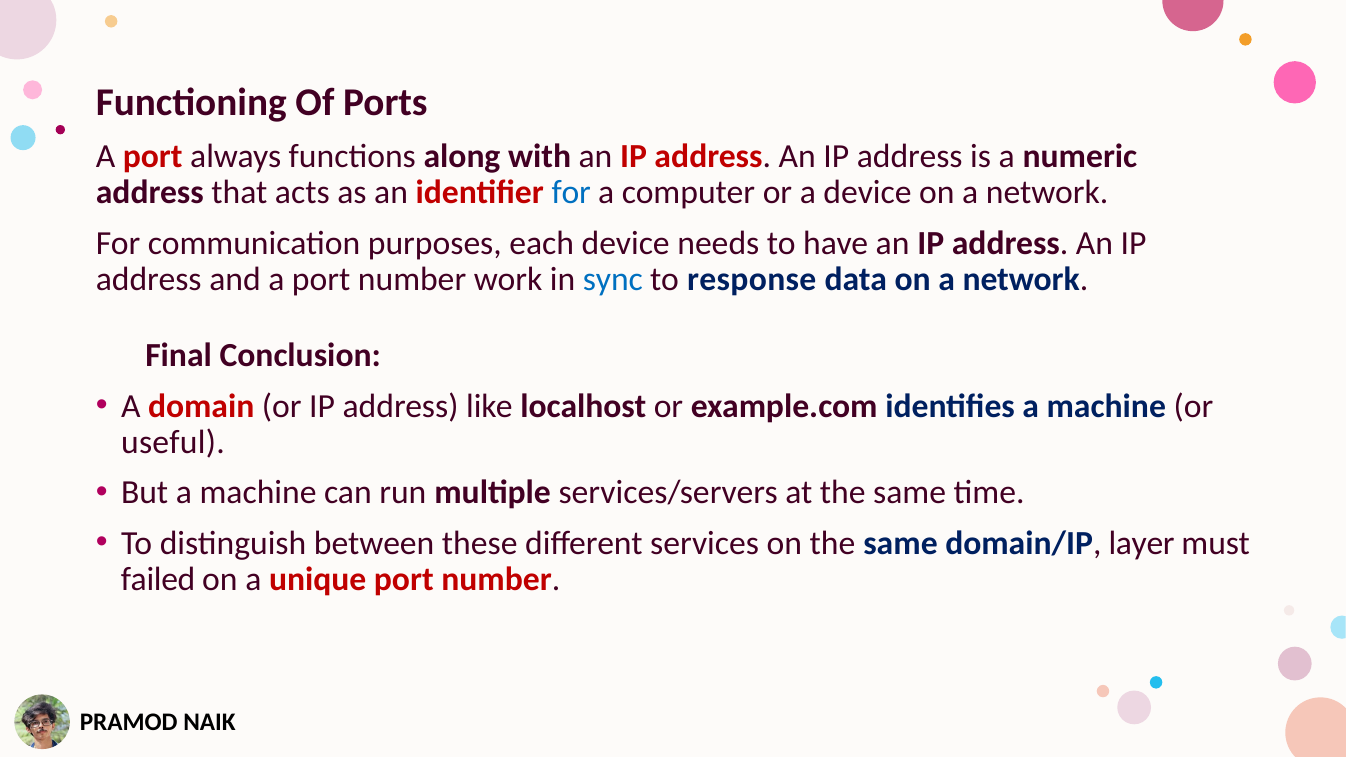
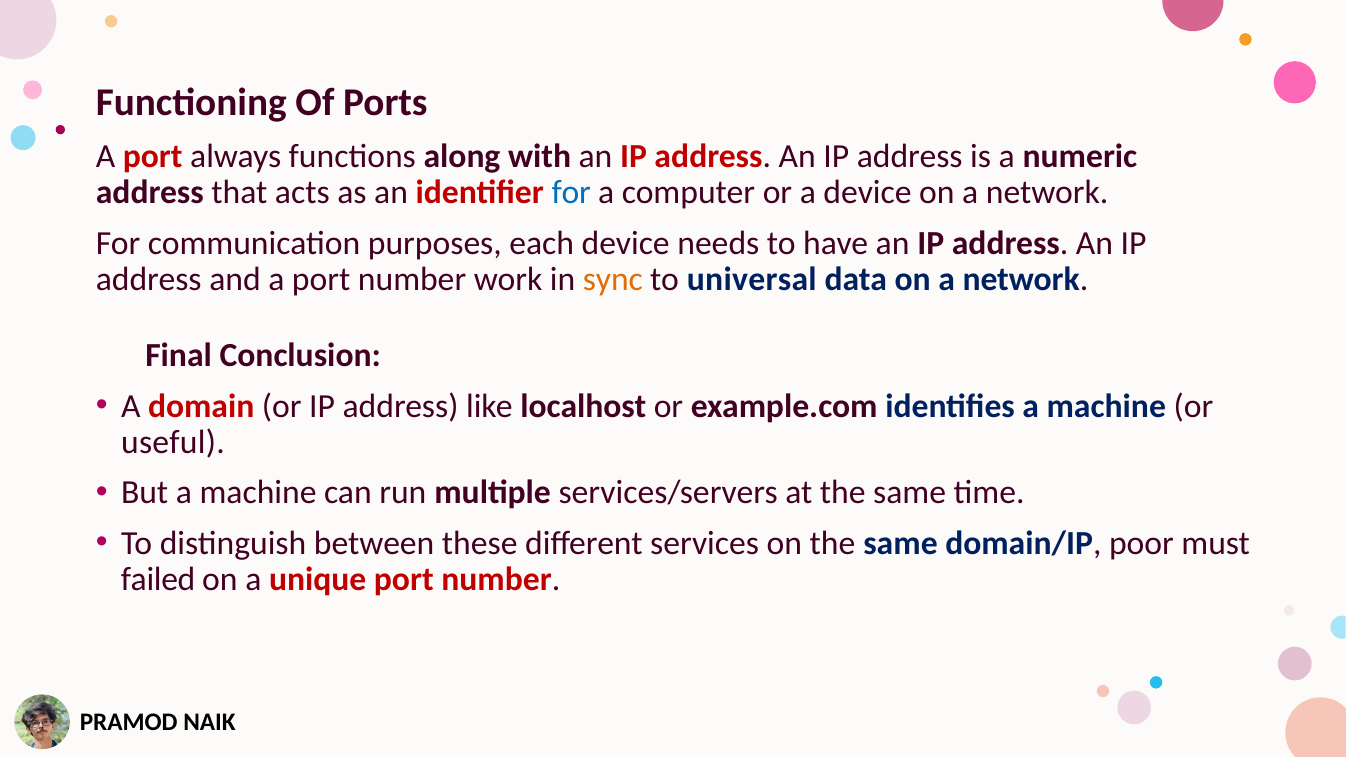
sync colour: blue -> orange
response: response -> universal
layer: layer -> poor
